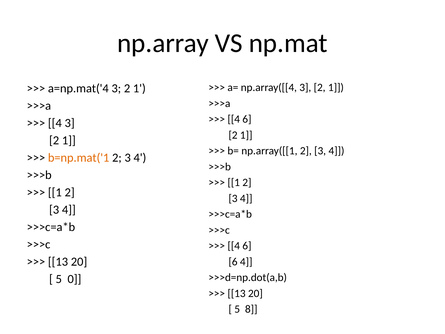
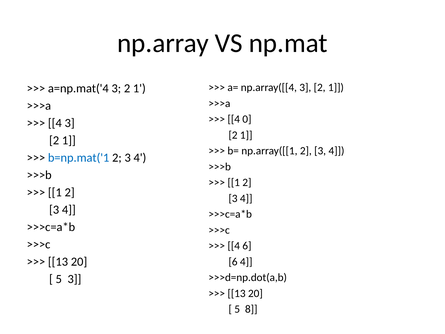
6 at (247, 119): 6 -> 0
b=np.mat('1 colour: orange -> blue
5 0: 0 -> 3
